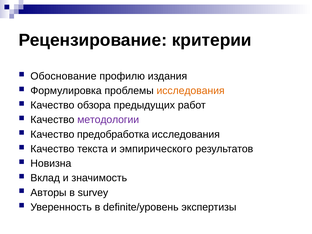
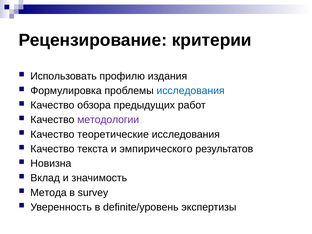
Обоснование: Обоснование -> Использовать
исследования at (191, 91) colour: orange -> blue
предобработка: предобработка -> теоретические
Авторы: Авторы -> Метода
